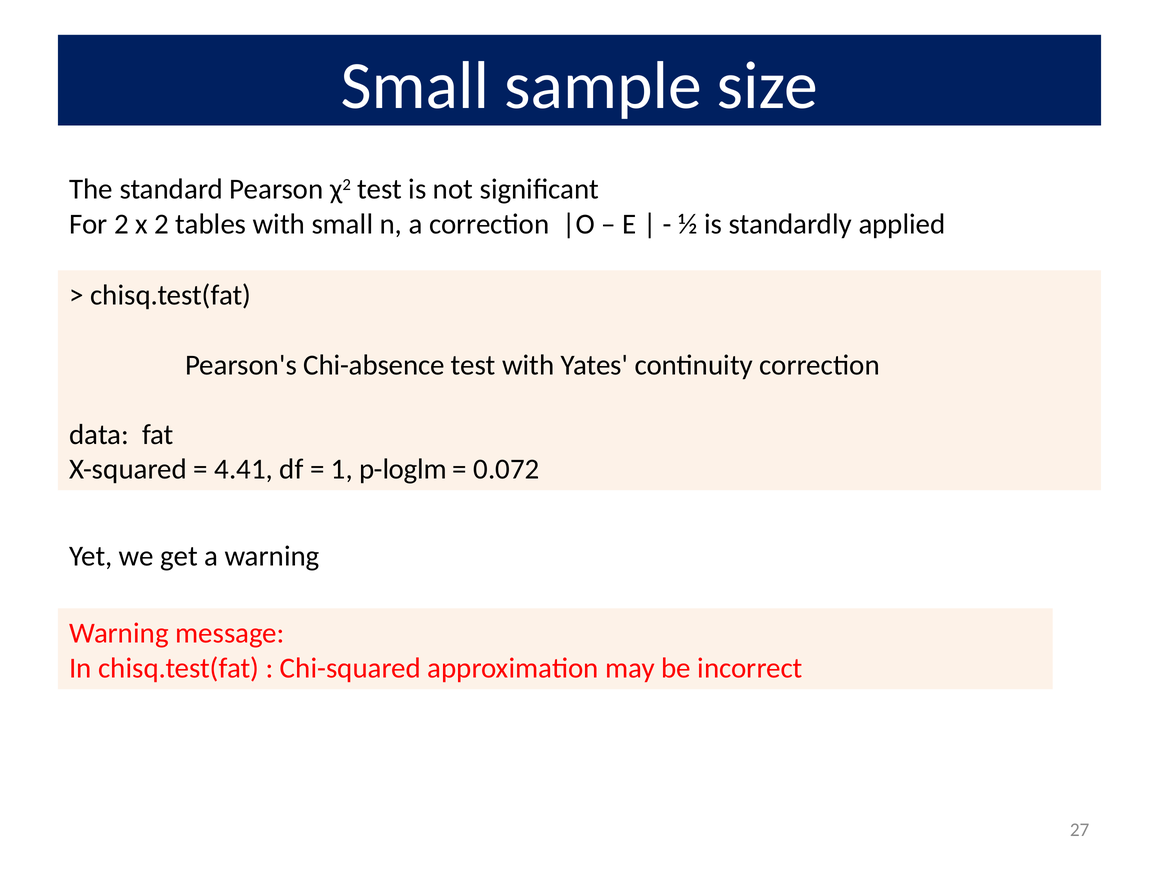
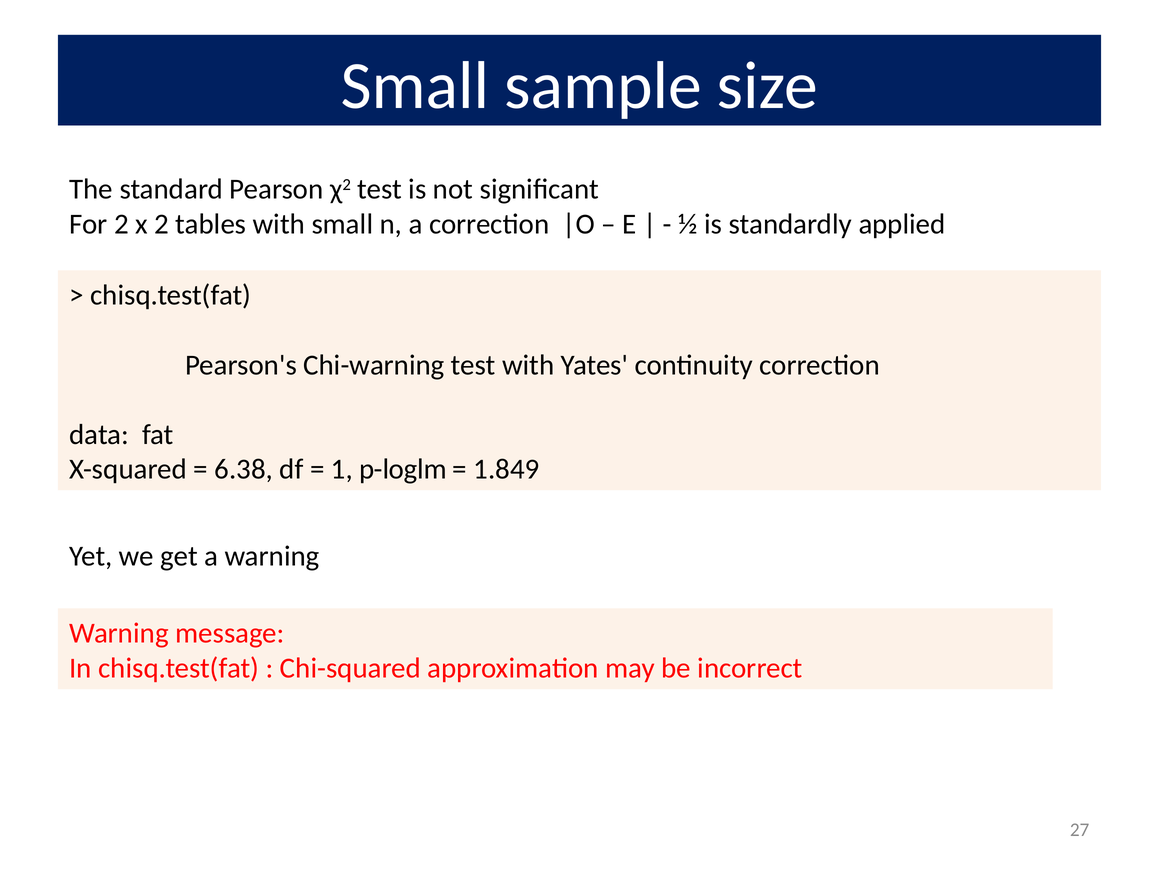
Chi-absence: Chi-absence -> Chi-warning
4.41: 4.41 -> 6.38
0.072: 0.072 -> 1.849
